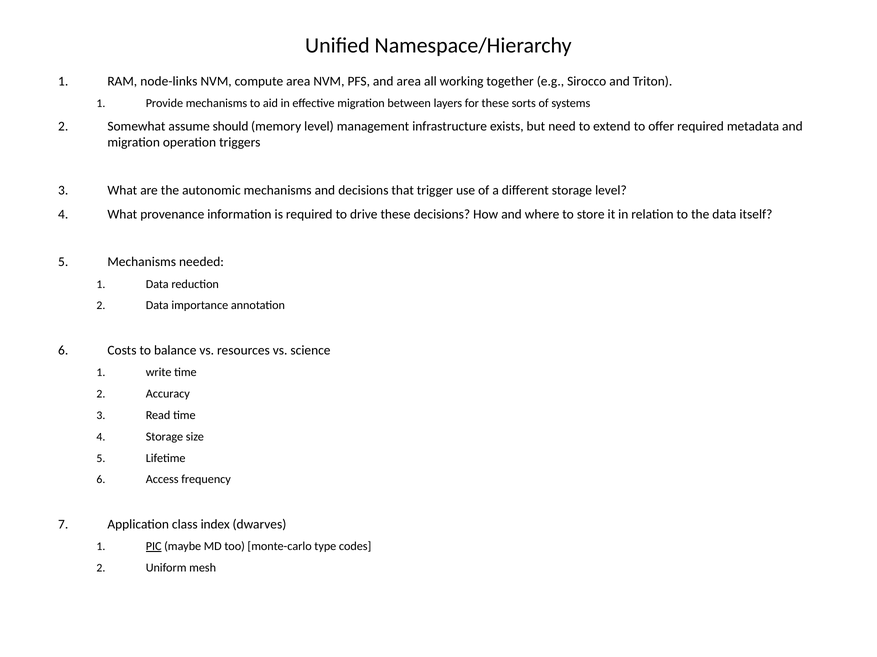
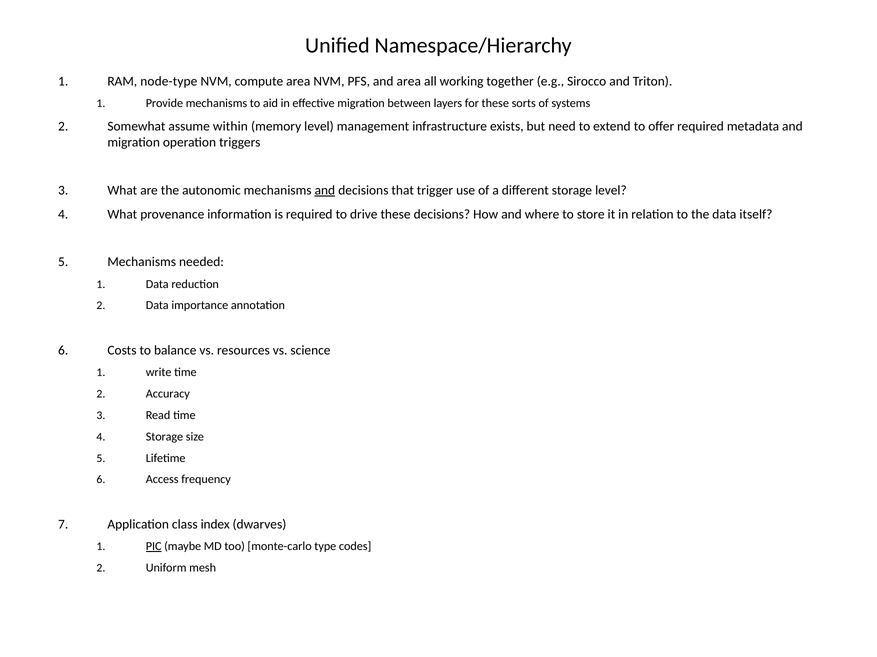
node-links: node-links -> node-type
should: should -> within
and at (325, 191) underline: none -> present
